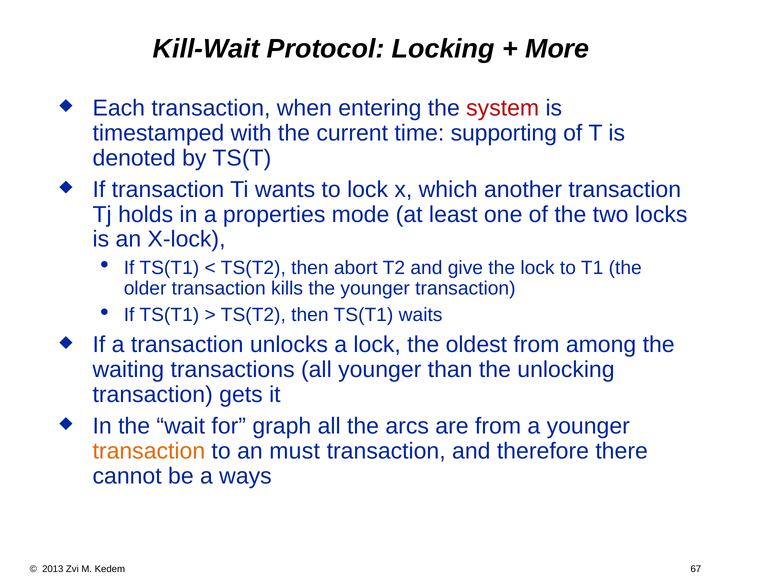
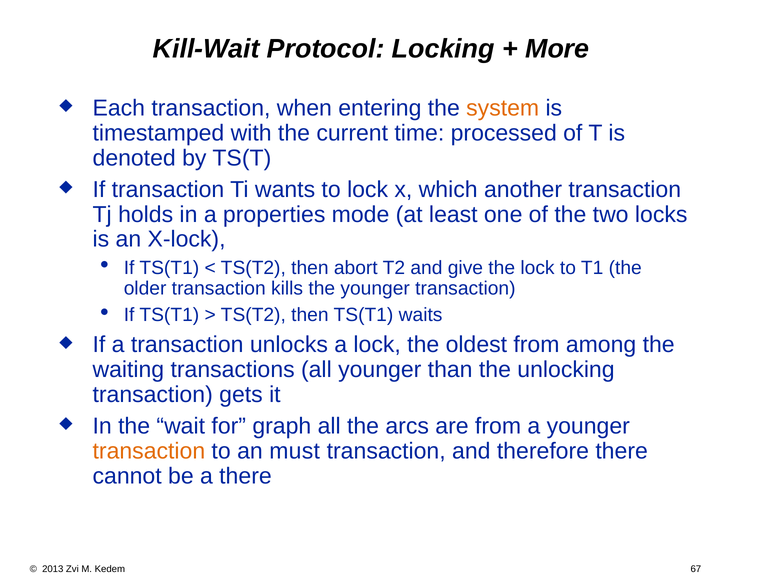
system colour: red -> orange
supporting: supporting -> processed
a ways: ways -> there
